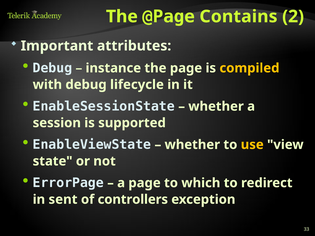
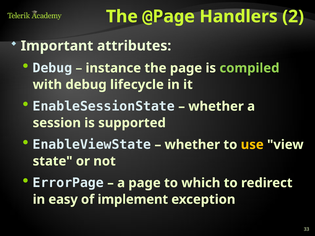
Contains: Contains -> Handlers
compiled colour: yellow -> light green
sent: sent -> easy
controllers: controllers -> implement
